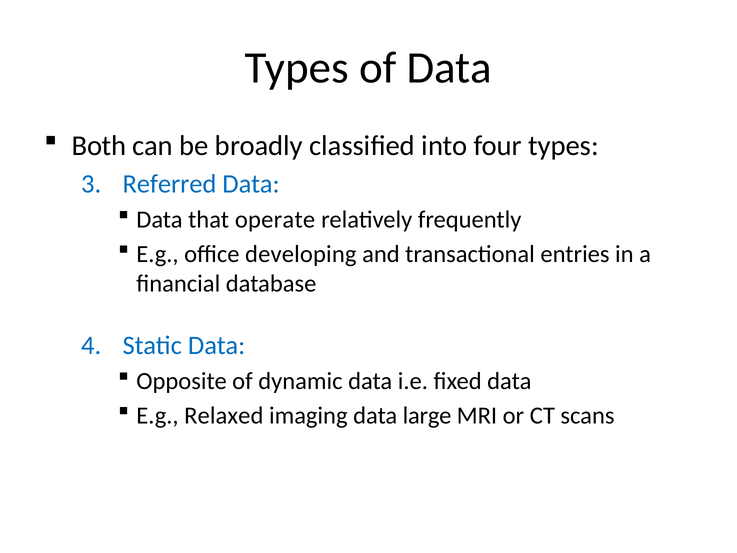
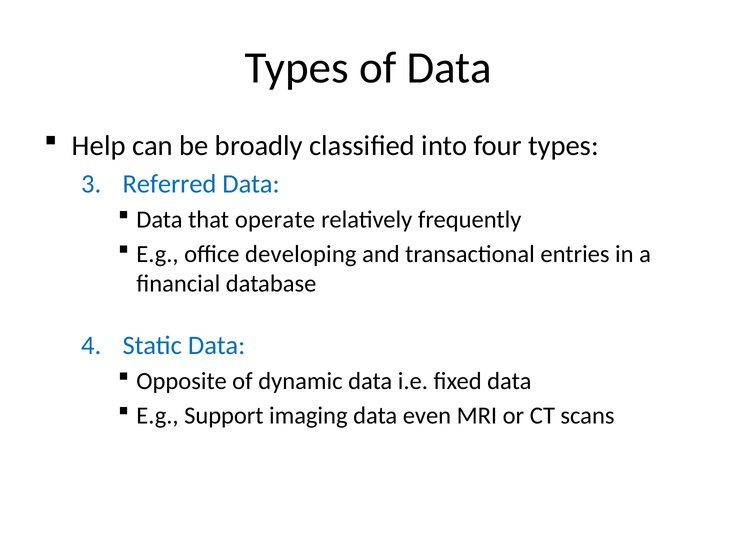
Both: Both -> Help
Relaxed: Relaxed -> Support
large: large -> even
